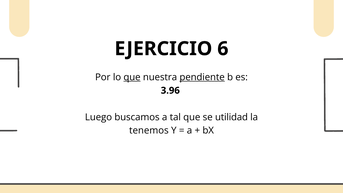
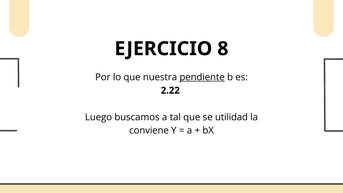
6: 6 -> 8
que at (132, 77) underline: present -> none
3.96: 3.96 -> 2.22
tenemos: tenemos -> conviene
